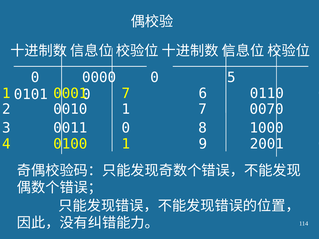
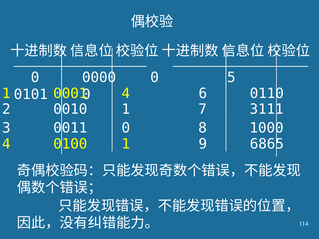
7 at (126, 93): 7 -> 4
0070: 0070 -> 3111
2001: 2001 -> 6865
